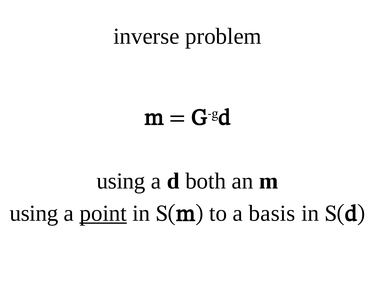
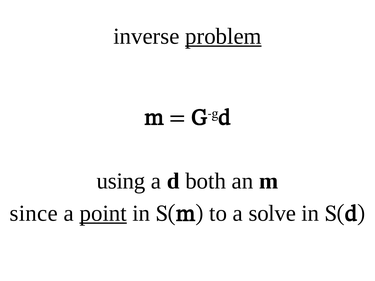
problem underline: none -> present
using at (34, 213): using -> since
basis: basis -> solve
